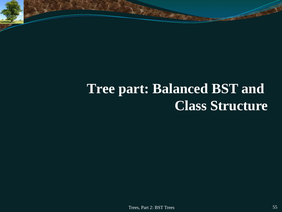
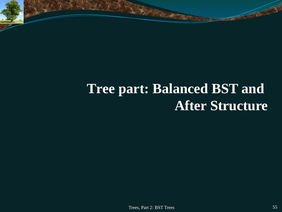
Class: Class -> After
